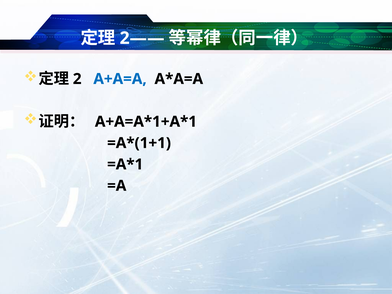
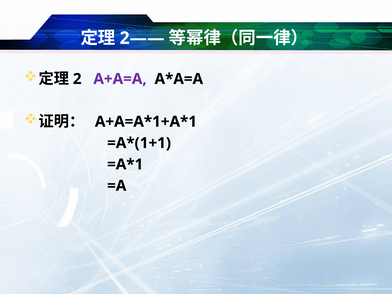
A+A=A colour: blue -> purple
